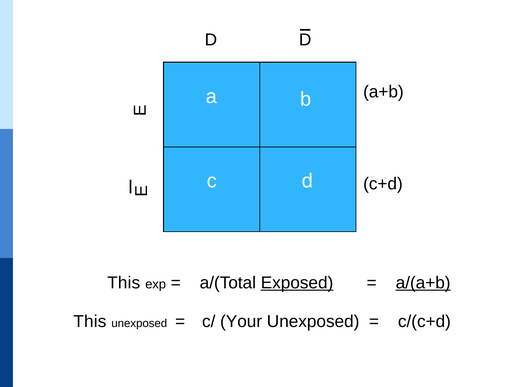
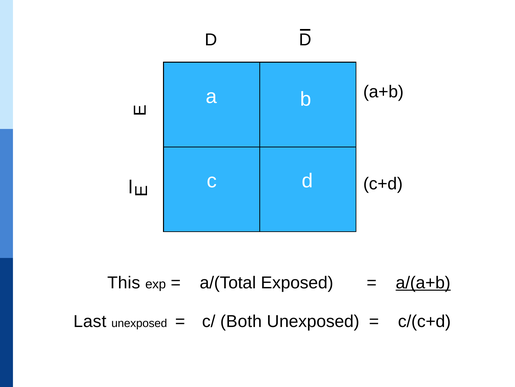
Exposed underline: present -> none
This at (90, 321): This -> Last
Your: Your -> Both
